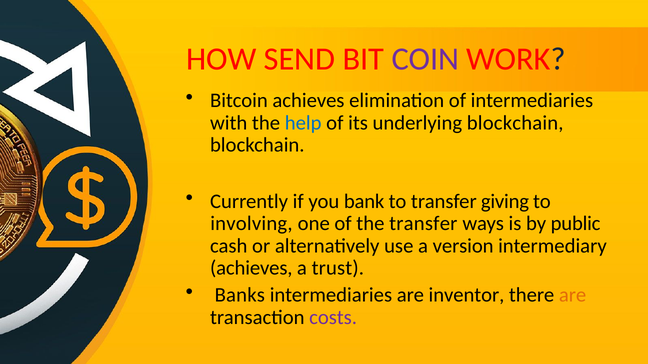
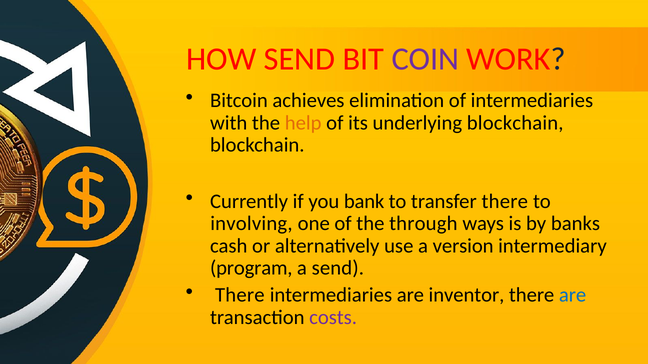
help colour: blue -> orange
transfer giving: giving -> there
the transfer: transfer -> through
public: public -> banks
achieves at (251, 269): achieves -> program
a trust: trust -> send
Banks at (240, 295): Banks -> There
are at (573, 295) colour: orange -> blue
